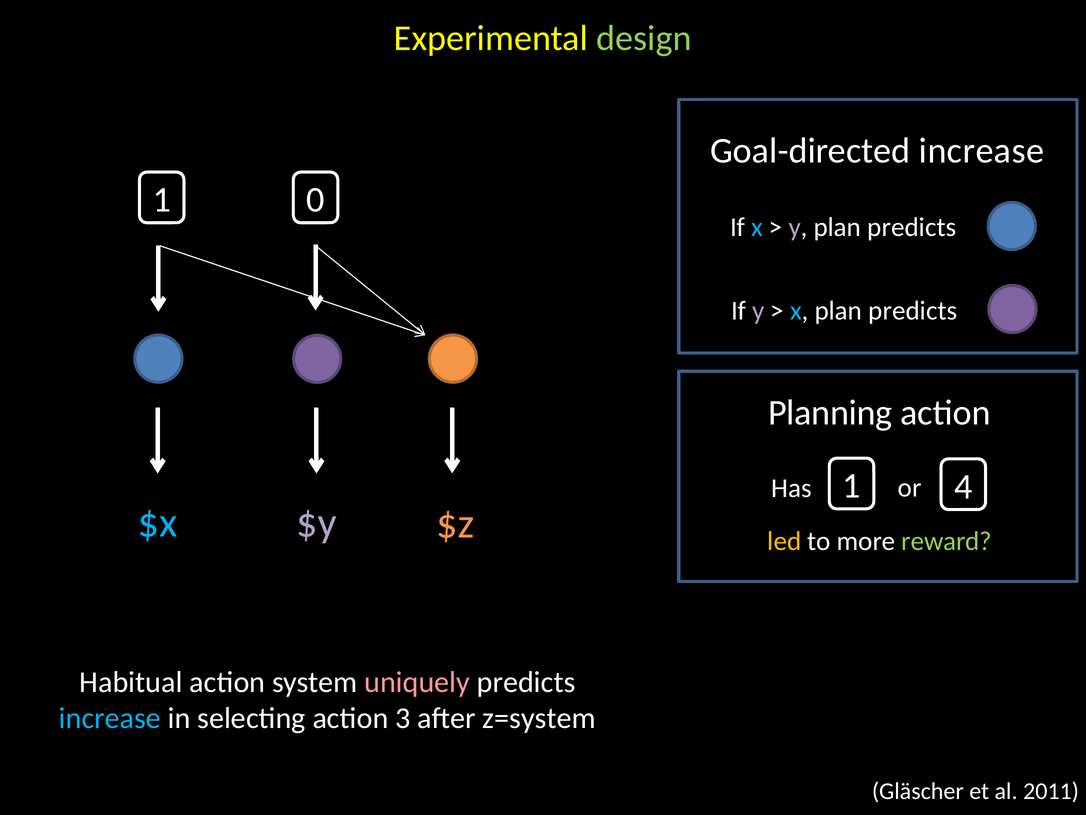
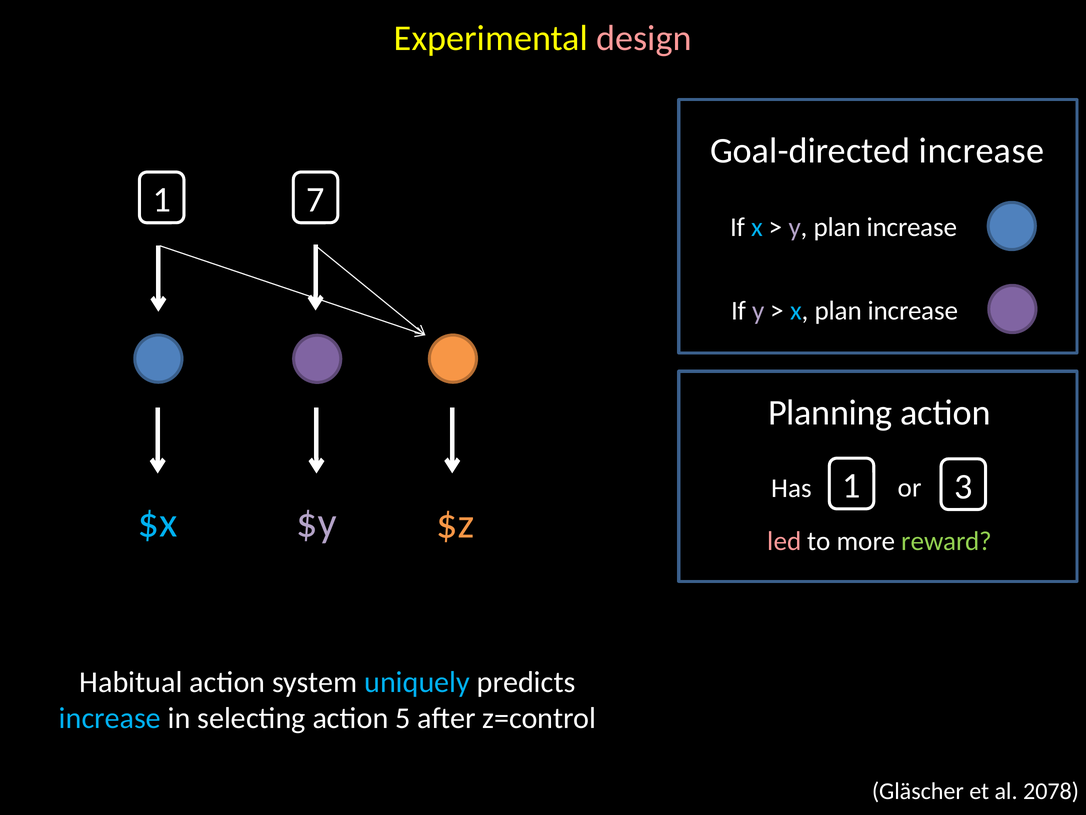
design colour: light green -> pink
0: 0 -> 7
y plan predicts: predicts -> increase
x plan predicts: predicts -> increase
4: 4 -> 3
led colour: yellow -> pink
uniquely colour: pink -> light blue
3: 3 -> 5
z=system: z=system -> z=control
2011: 2011 -> 2078
